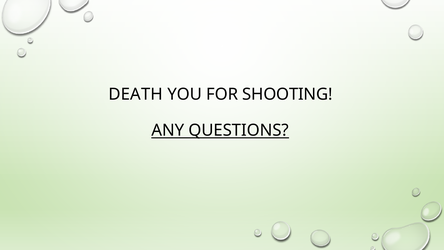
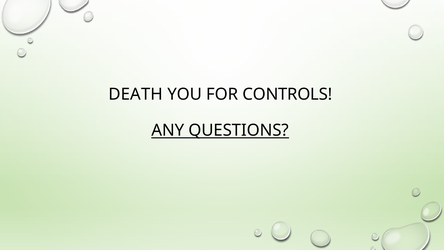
SHOOTING: SHOOTING -> CONTROLS
